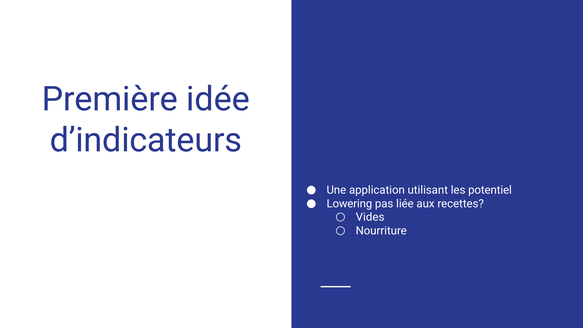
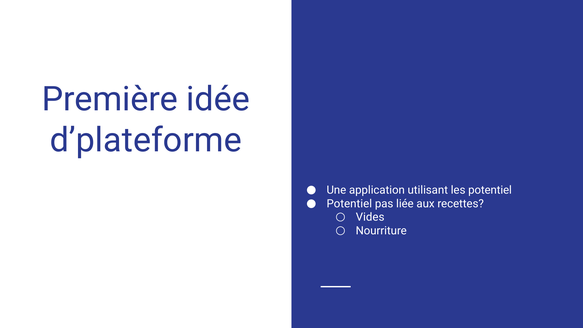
d’indicateurs: d’indicateurs -> d’plateforme
Lowering at (349, 204): Lowering -> Potentiel
